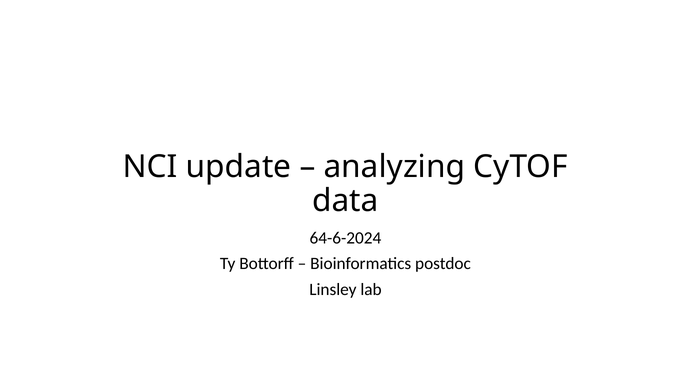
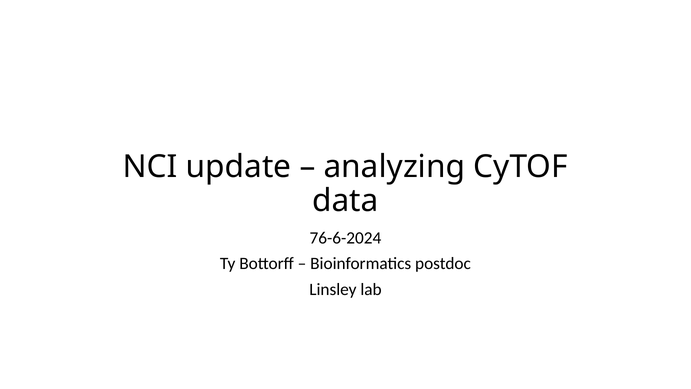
64-6-2024: 64-6-2024 -> 76-6-2024
